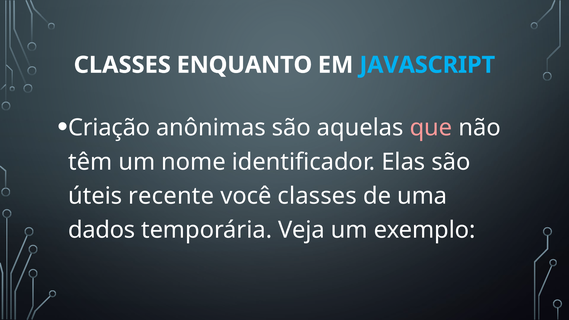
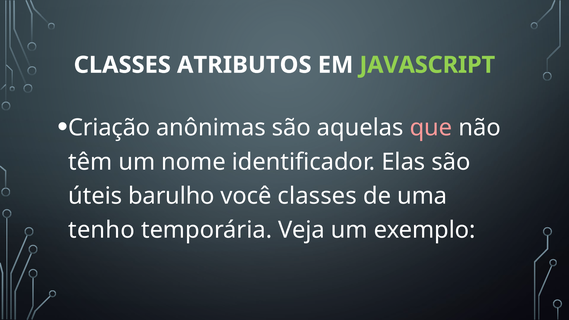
ENQUANTO: ENQUANTO -> ATRIBUTOS
JAVASCRIPT colour: light blue -> light green
recente: recente -> barulho
dados: dados -> tenho
